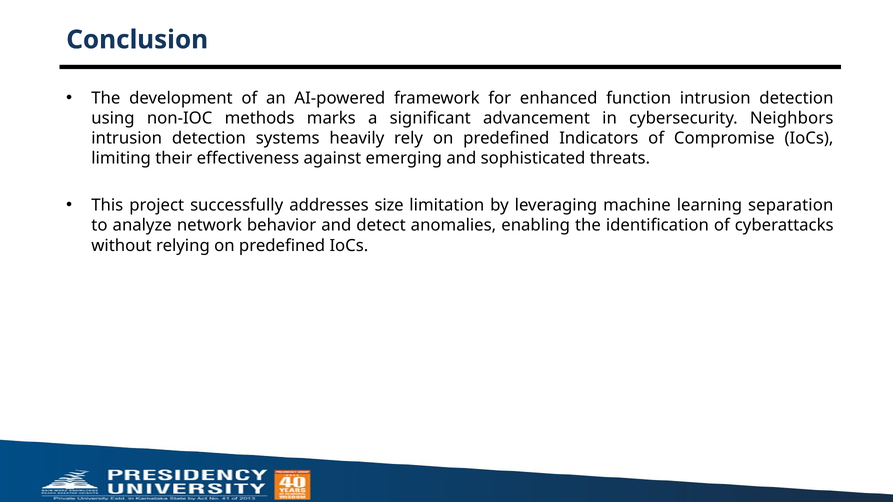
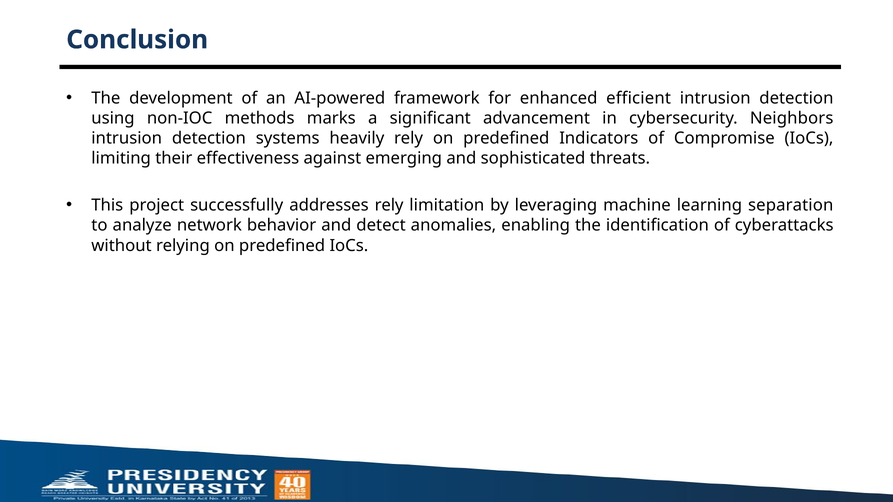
function: function -> efficient
addresses size: size -> rely
